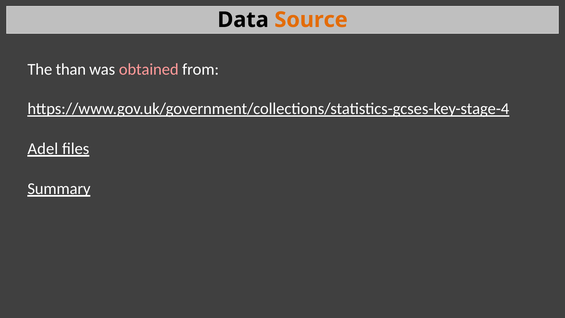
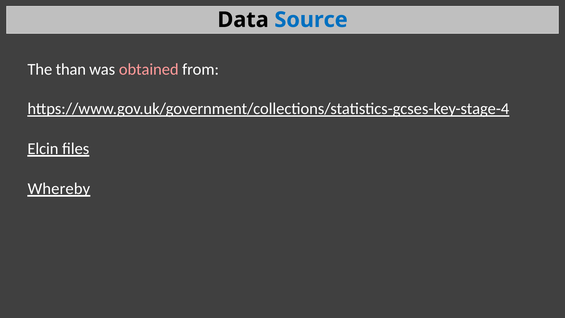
Source colour: orange -> blue
Adel: Adel -> Elcin
Summary: Summary -> Whereby
